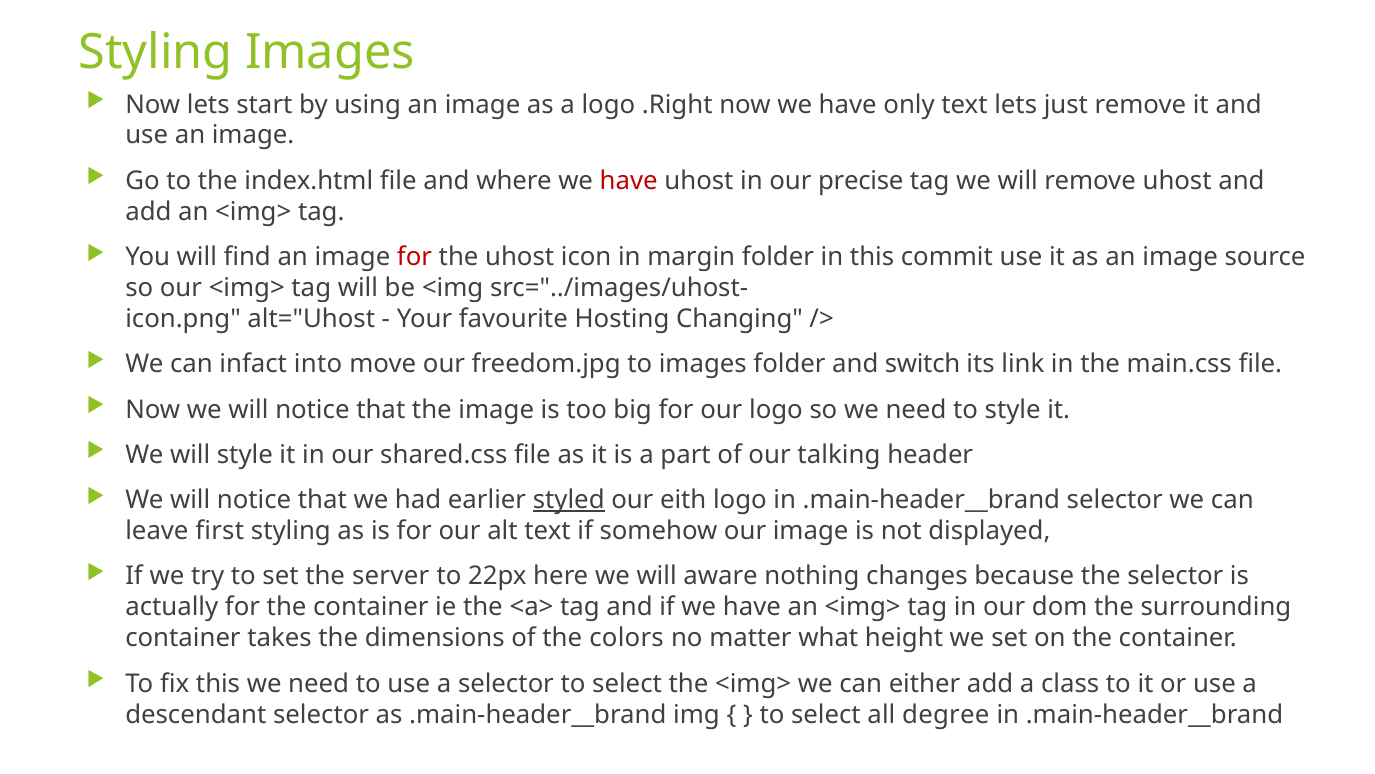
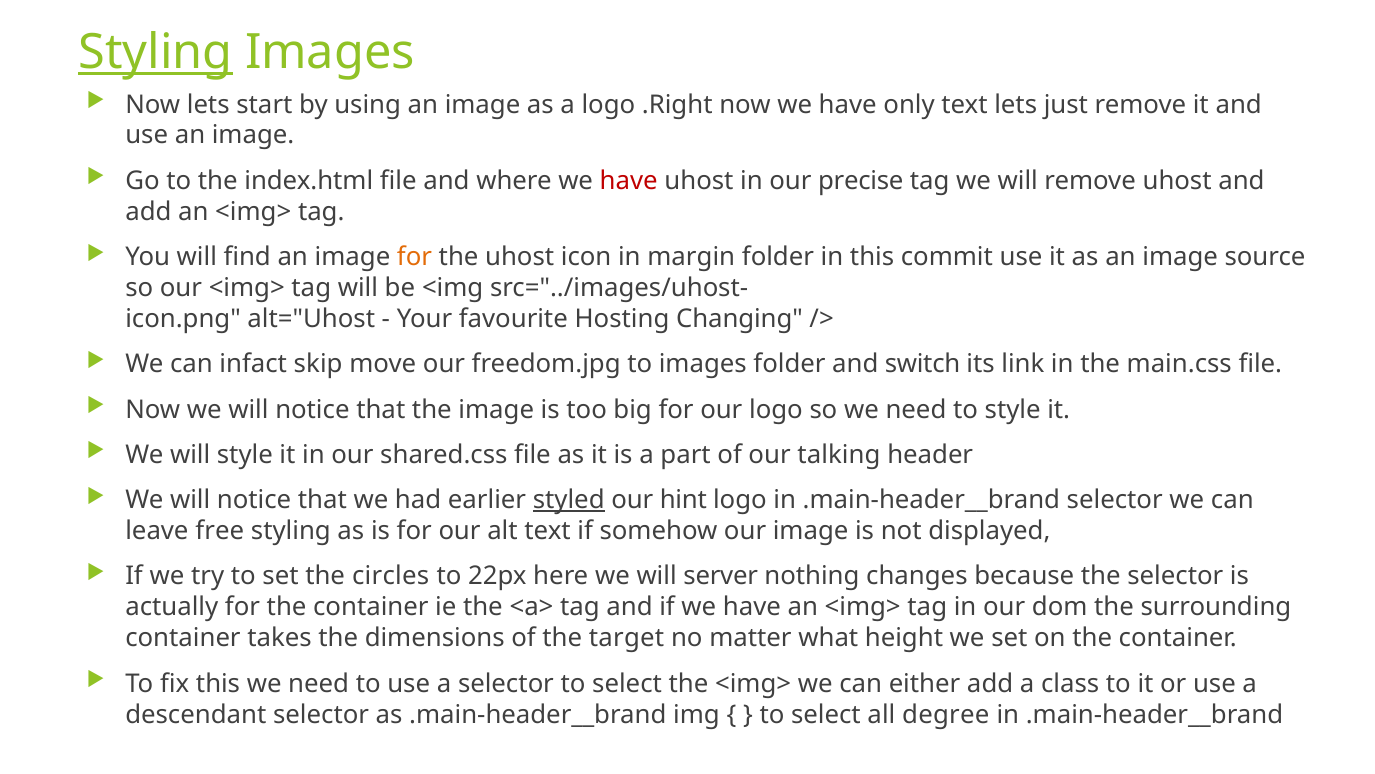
Styling at (156, 53) underline: none -> present
for at (414, 257) colour: red -> orange
into: into -> skip
eith: eith -> hint
first: first -> free
server: server -> circles
aware: aware -> server
colors: colors -> target
